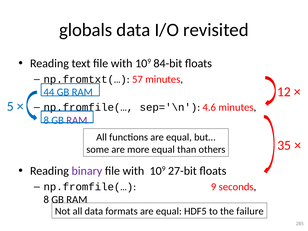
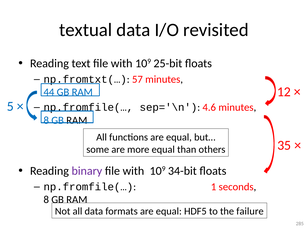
globals: globals -> textual
84-bit: 84-bit -> 25-bit
RAM at (77, 120) colour: purple -> black
27-bit: 27-bit -> 34-bit
9: 9 -> 1
